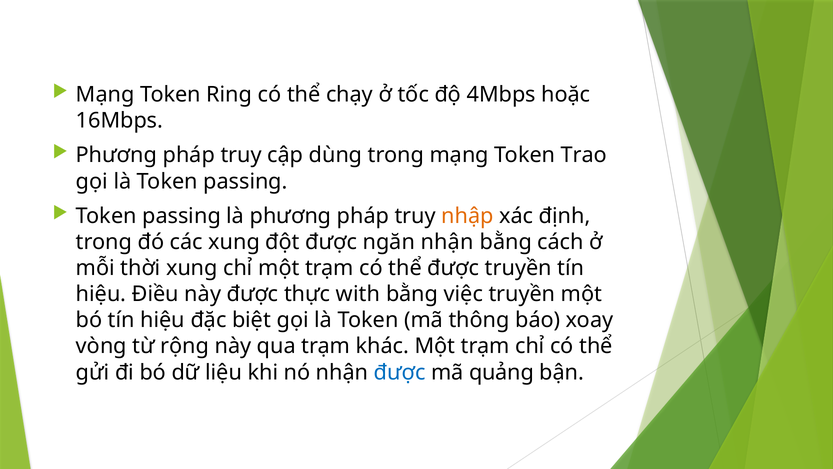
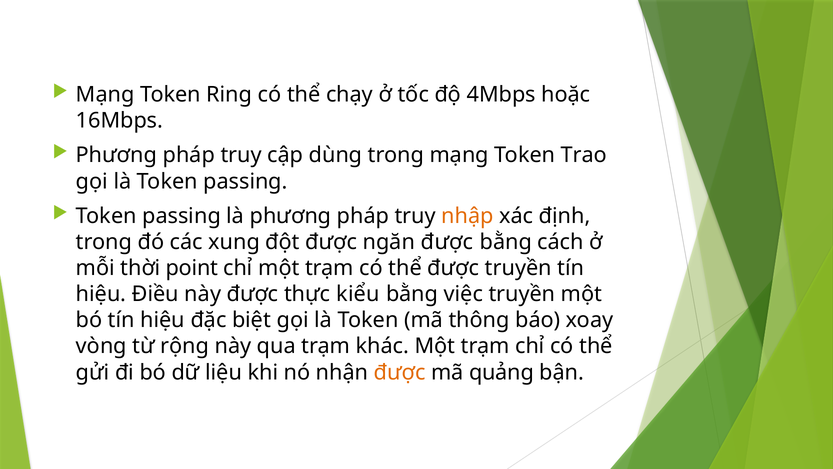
ngăn nhận: nhận -> được
thời xung: xung -> point
with: with -> kiểu
được at (400, 372) colour: blue -> orange
